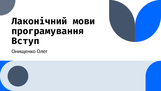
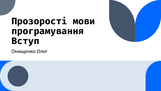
Лаконічний: Лаконічний -> Прозорості
